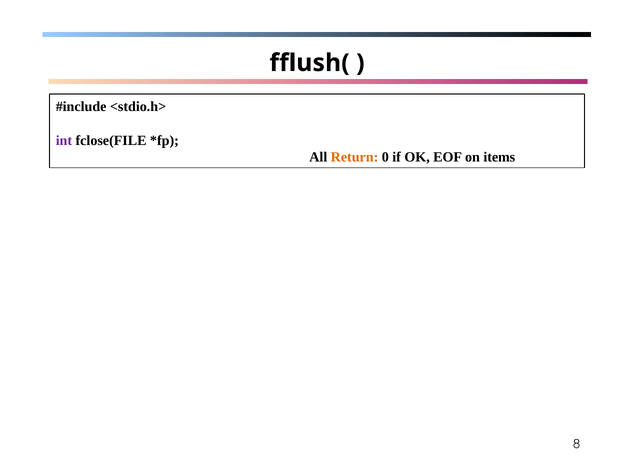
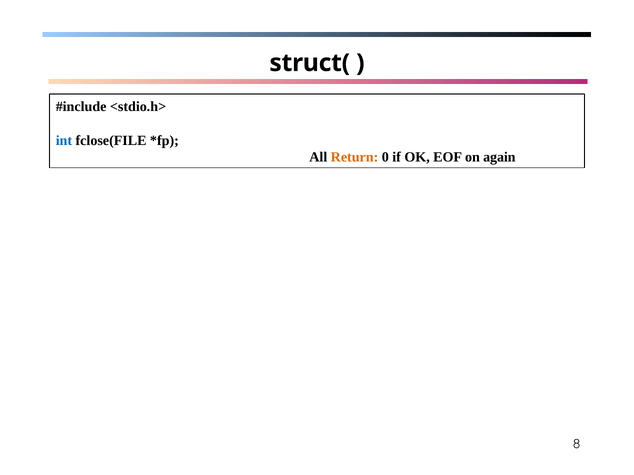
fflush(: fflush( -> struct(
int colour: purple -> blue
items: items -> again
